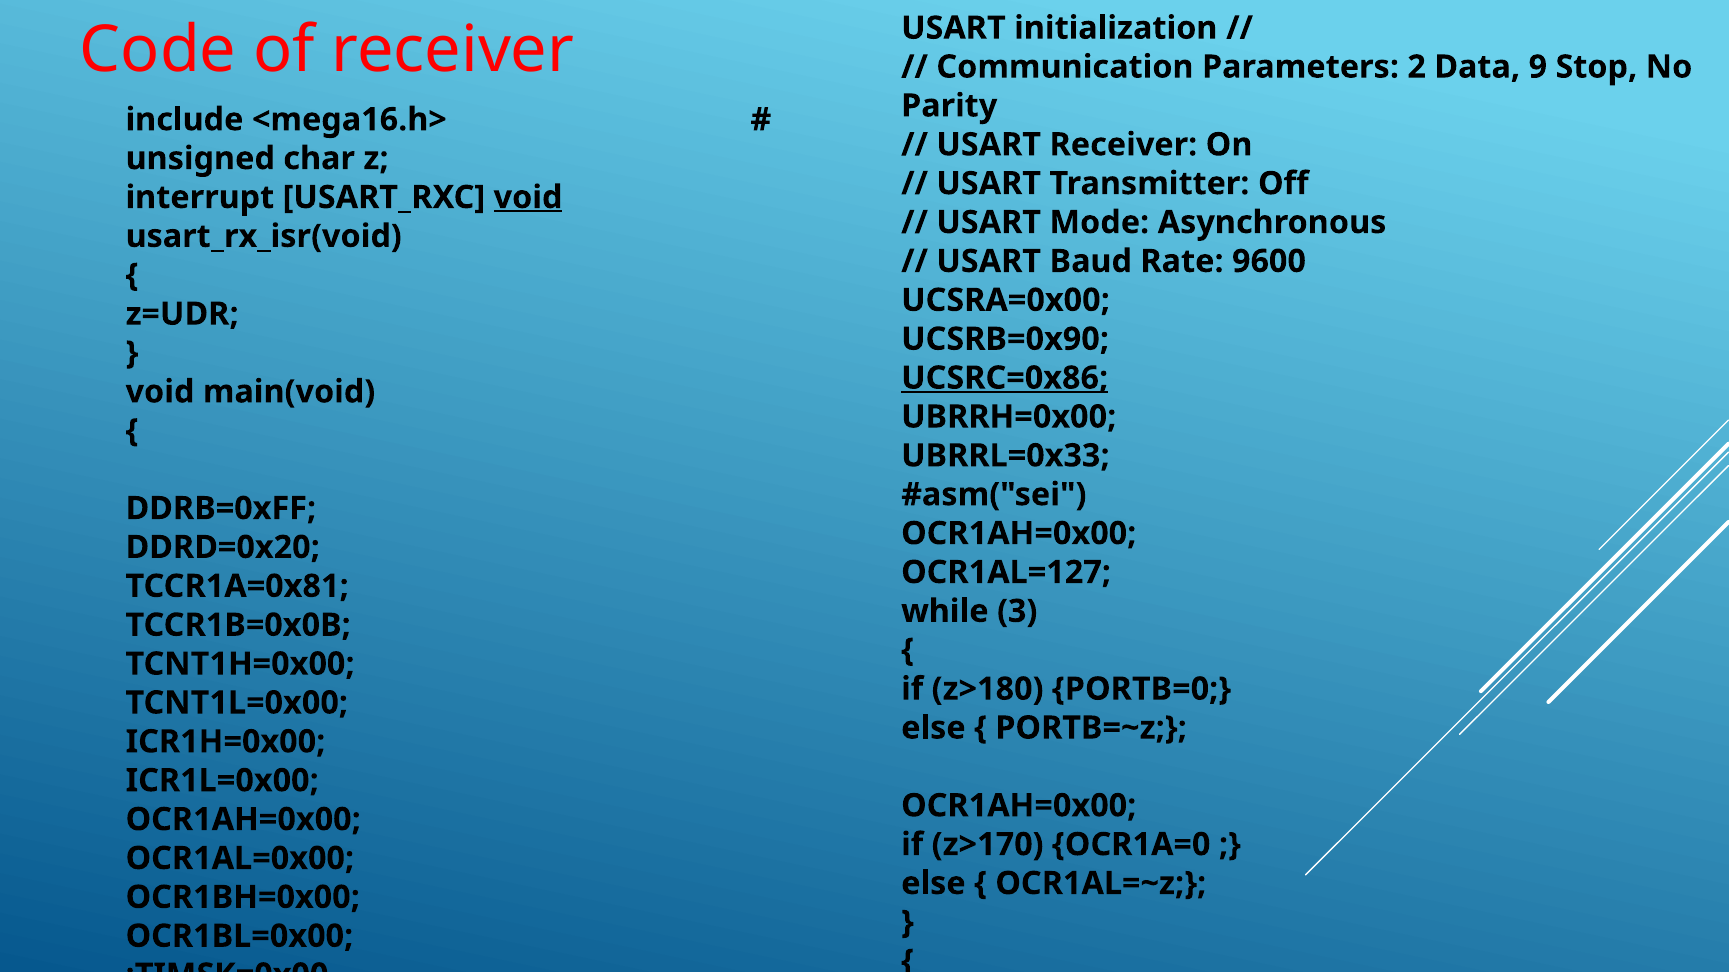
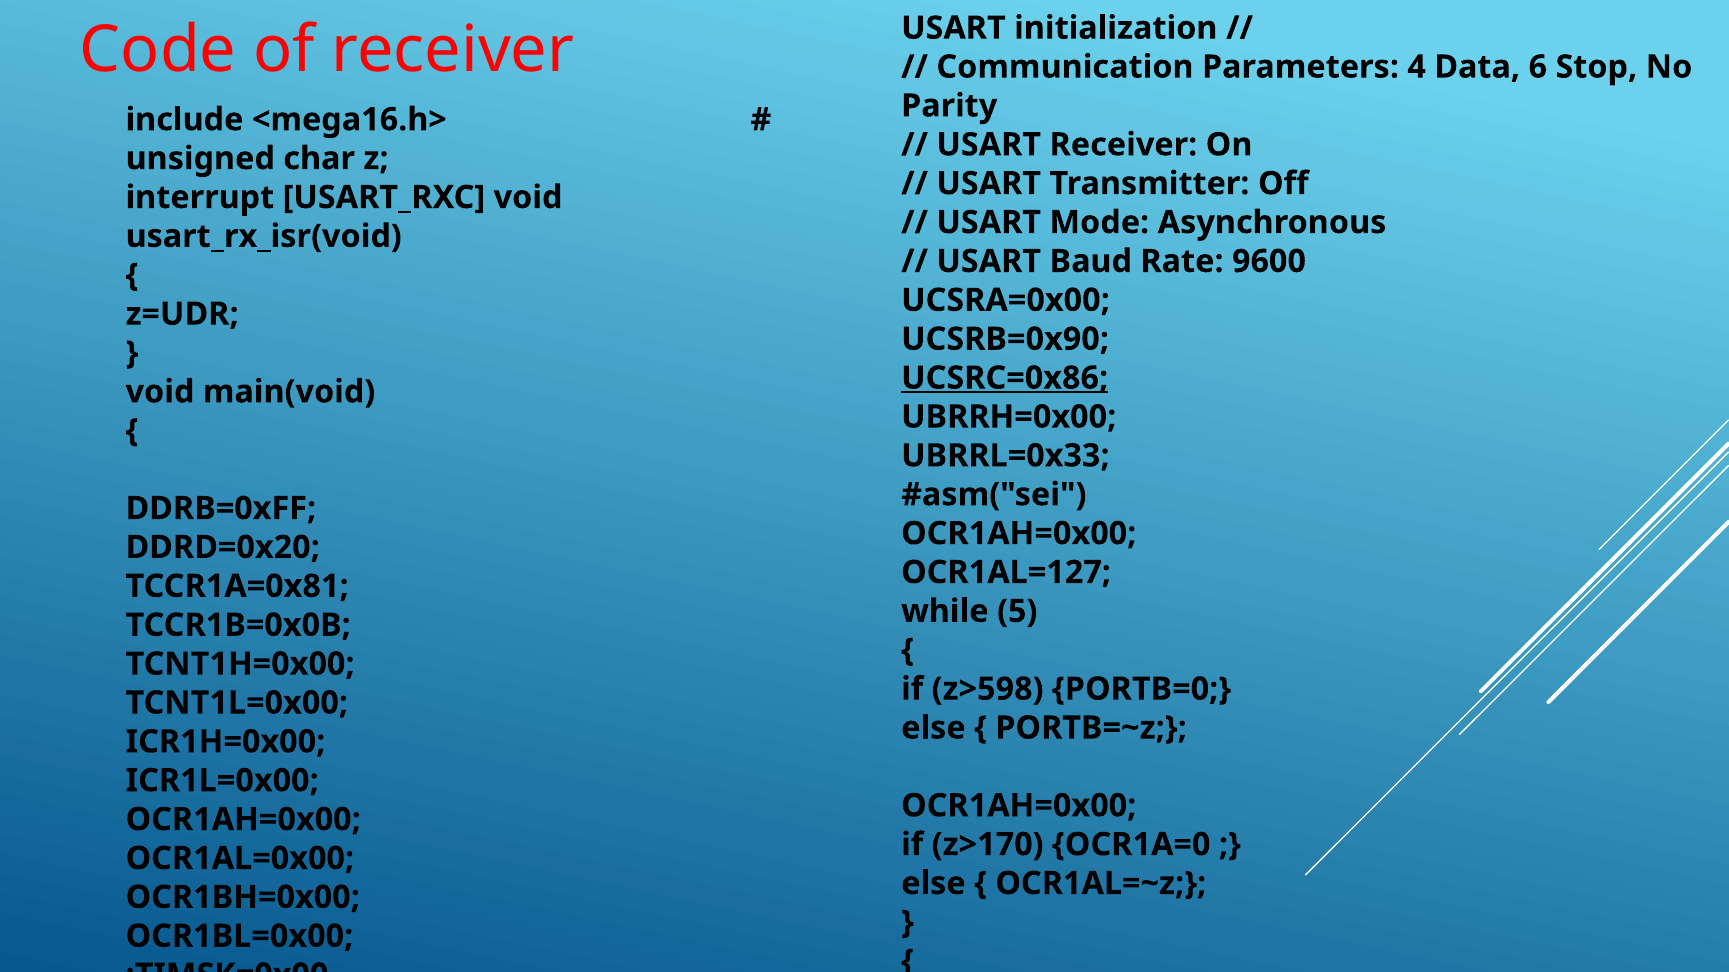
2: 2 -> 4
9: 9 -> 6
void at (528, 197) underline: present -> none
3: 3 -> 5
z>180: z>180 -> z>598
